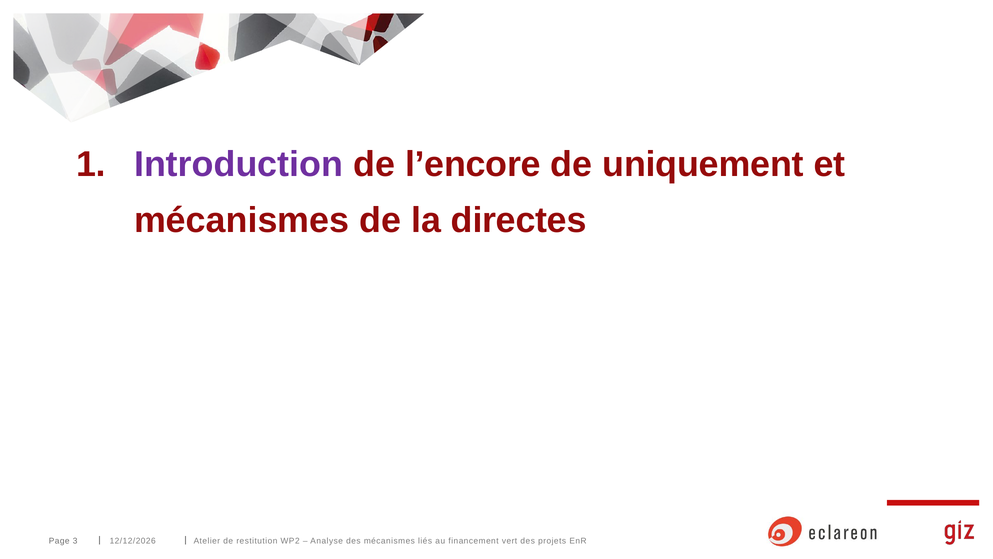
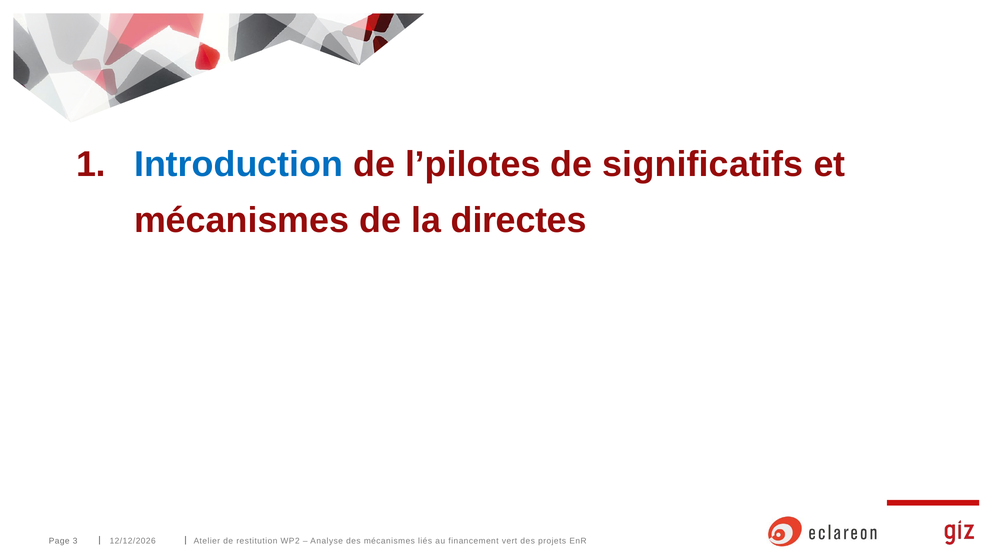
Introduction colour: purple -> blue
l’encore: l’encore -> l’pilotes
uniquement: uniquement -> significatifs
